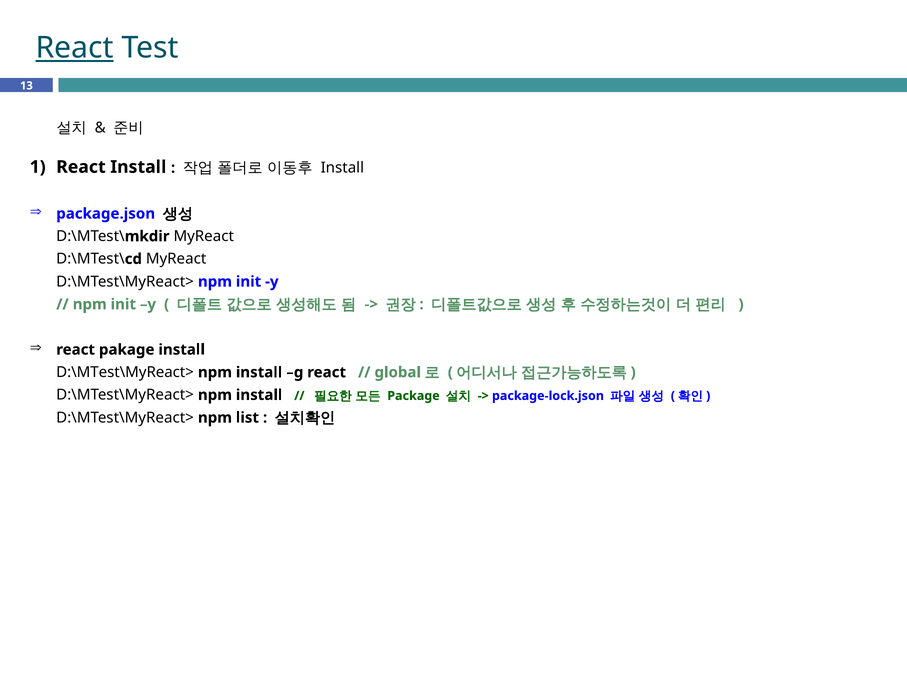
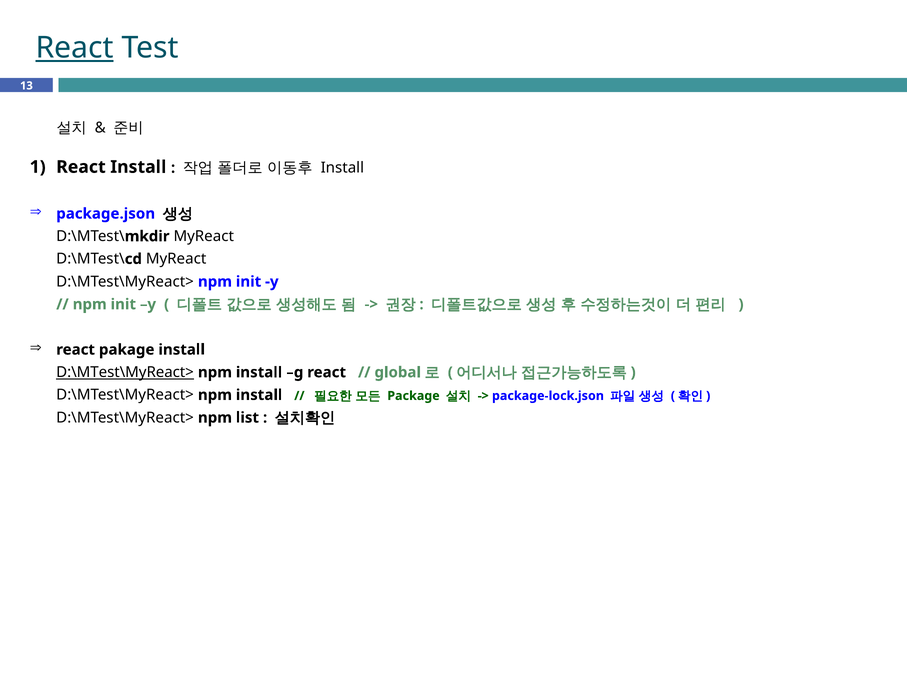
D:\MTest\MyReact> at (125, 372) underline: none -> present
